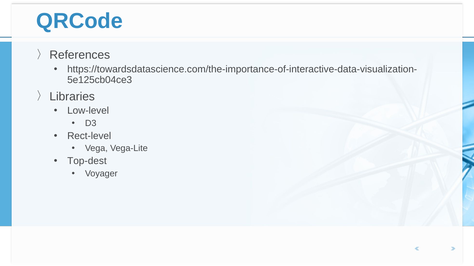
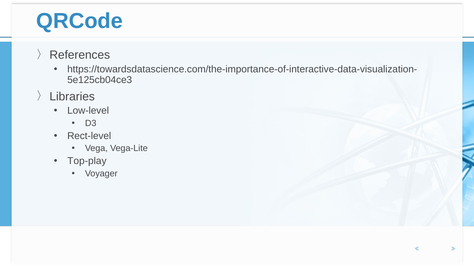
Top-dest: Top-dest -> Top-play
